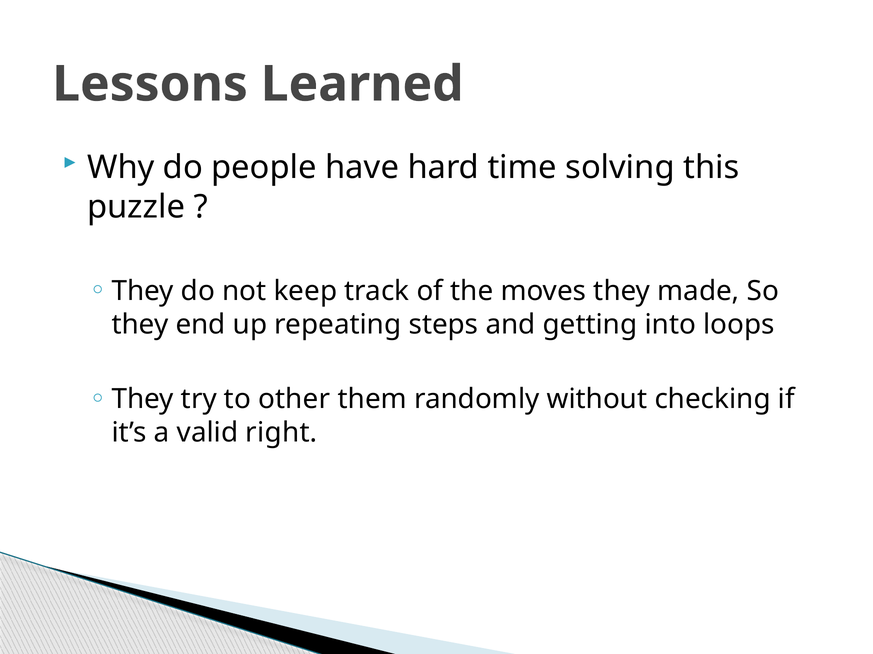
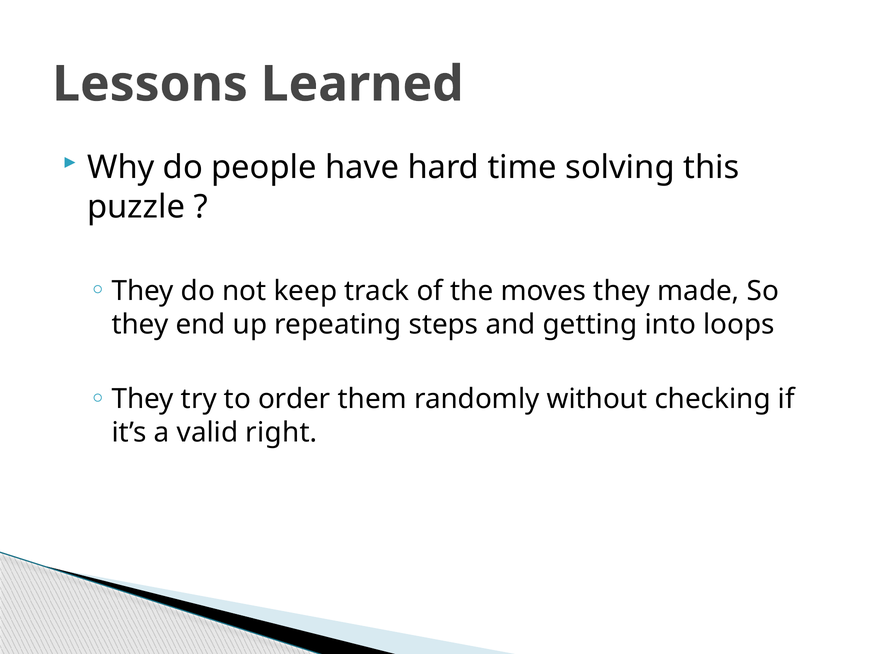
other: other -> order
